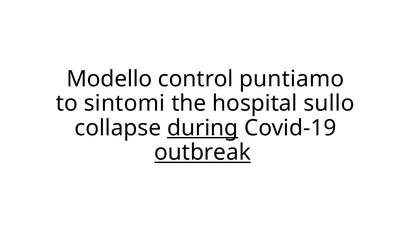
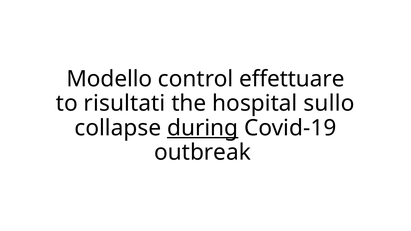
puntiamo: puntiamo -> effettuare
sintomi: sintomi -> risultati
outbreak underline: present -> none
